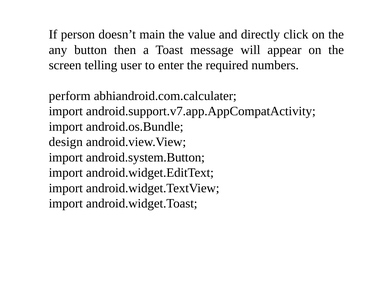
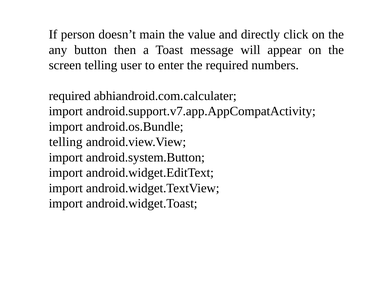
perform at (70, 96): perform -> required
design at (66, 142): design -> telling
